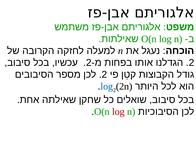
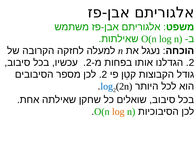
log at (118, 112) colour: red -> orange
